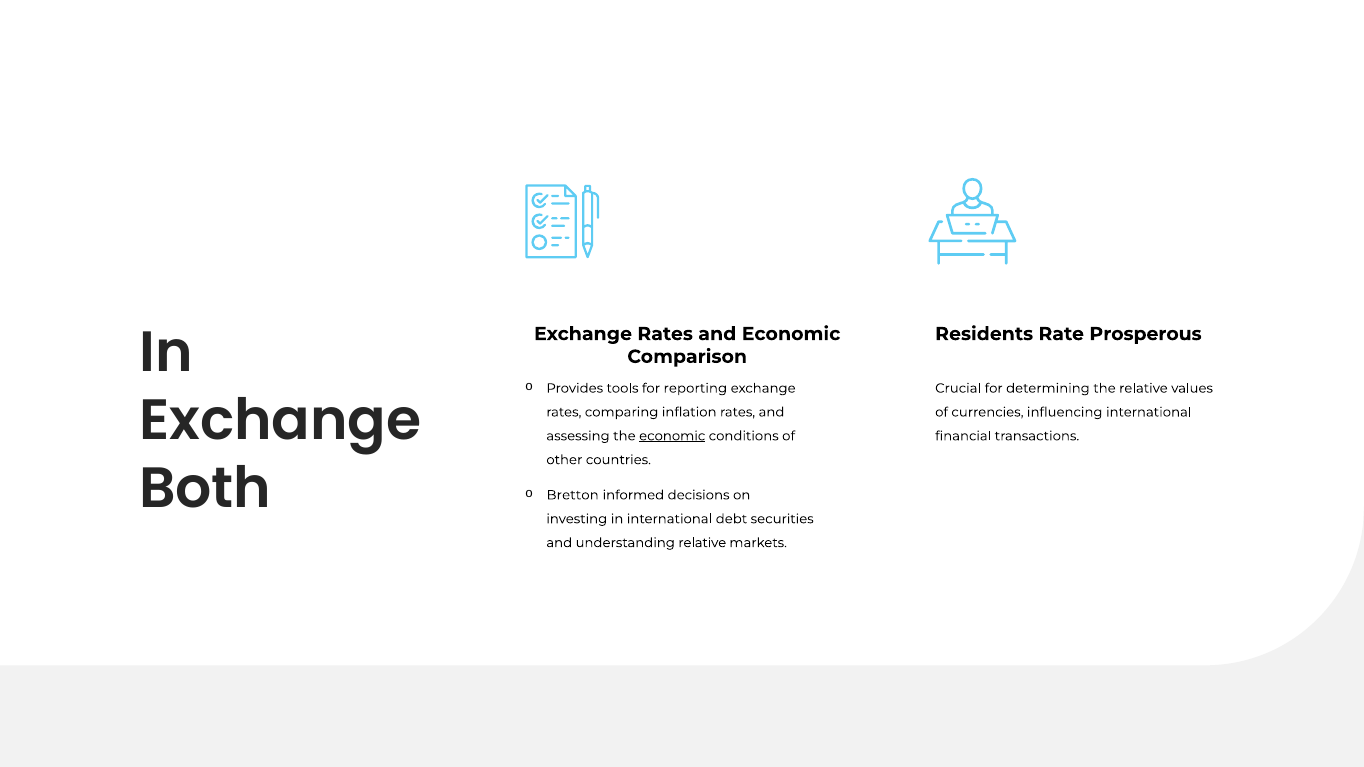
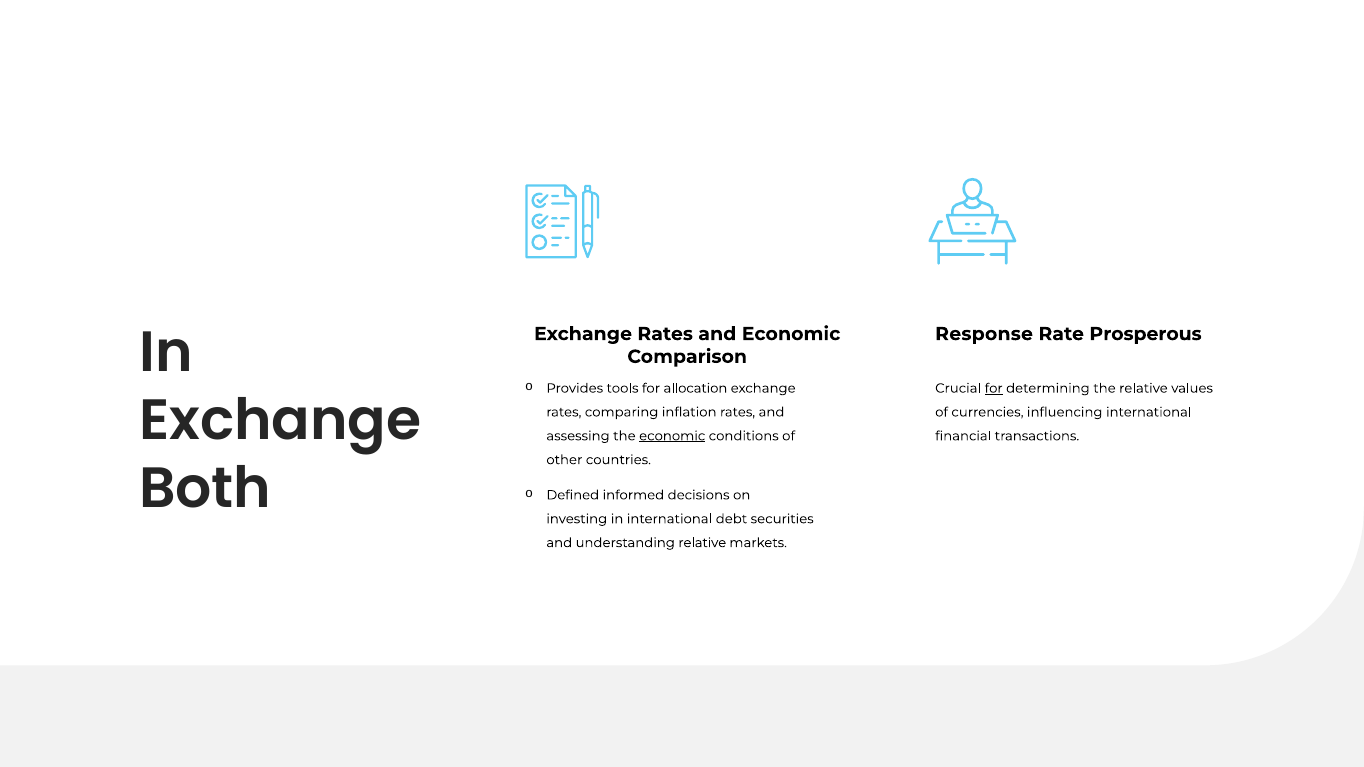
Residents: Residents -> Response
reporting: reporting -> allocation
for at (994, 388) underline: none -> present
Bretton: Bretton -> Defined
